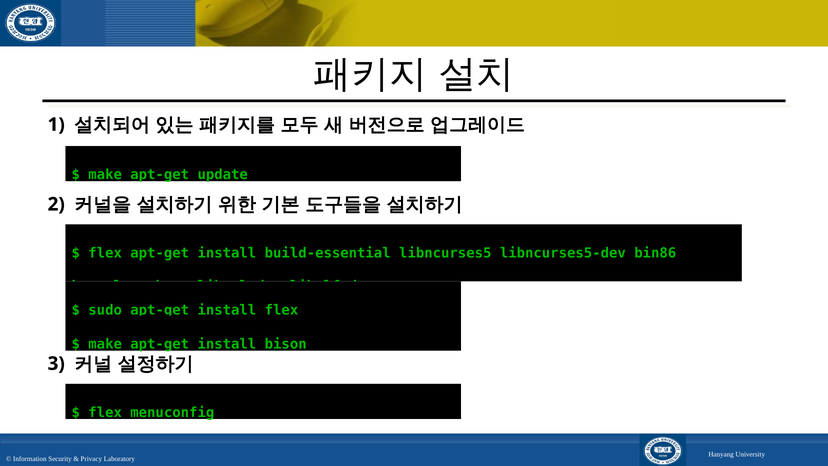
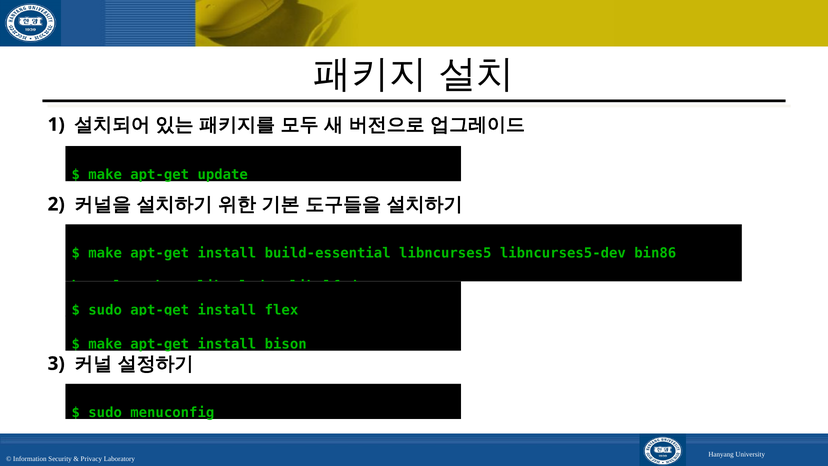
flex at (105, 253): flex -> make
flex at (105, 412): flex -> sudo
